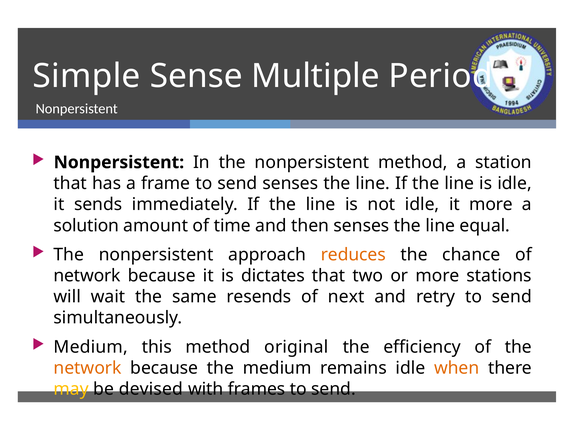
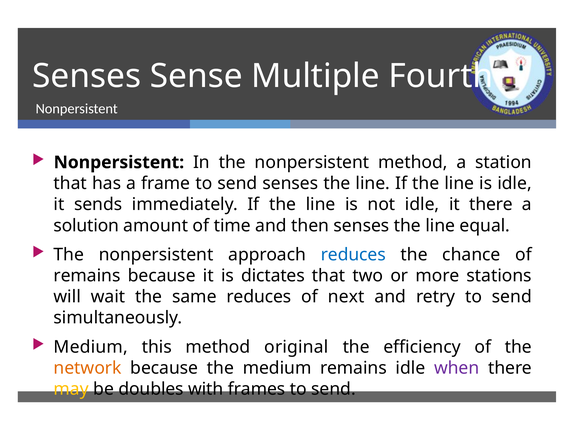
Simple at (86, 76): Simple -> Senses
Period: Period -> Fourth
it more: more -> there
reduces at (353, 254) colour: orange -> blue
network at (87, 275): network -> remains
same resends: resends -> reduces
when colour: orange -> purple
devised: devised -> doubles
